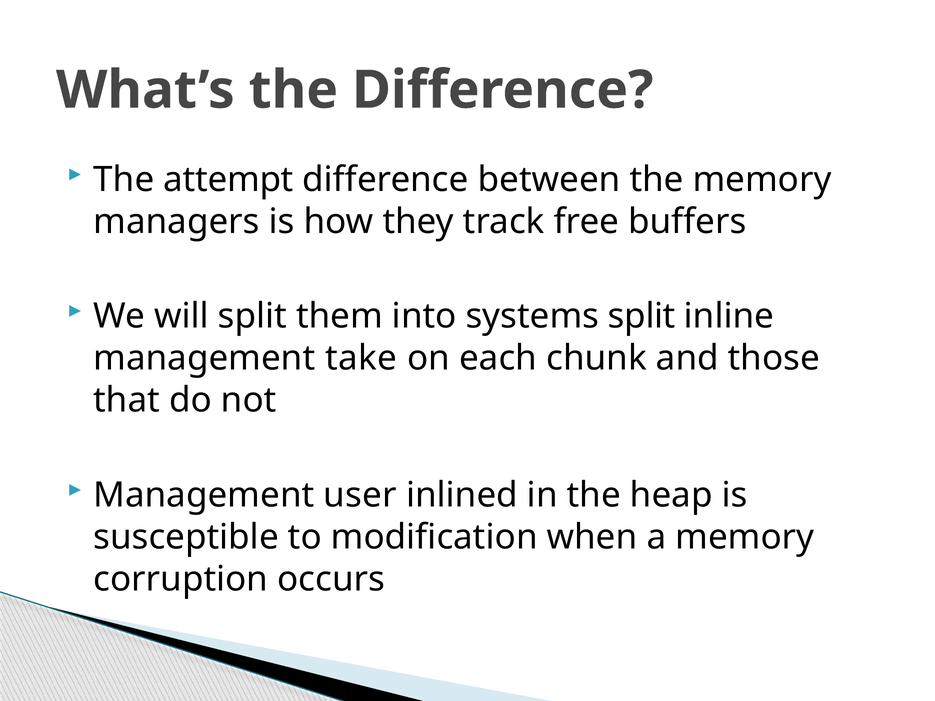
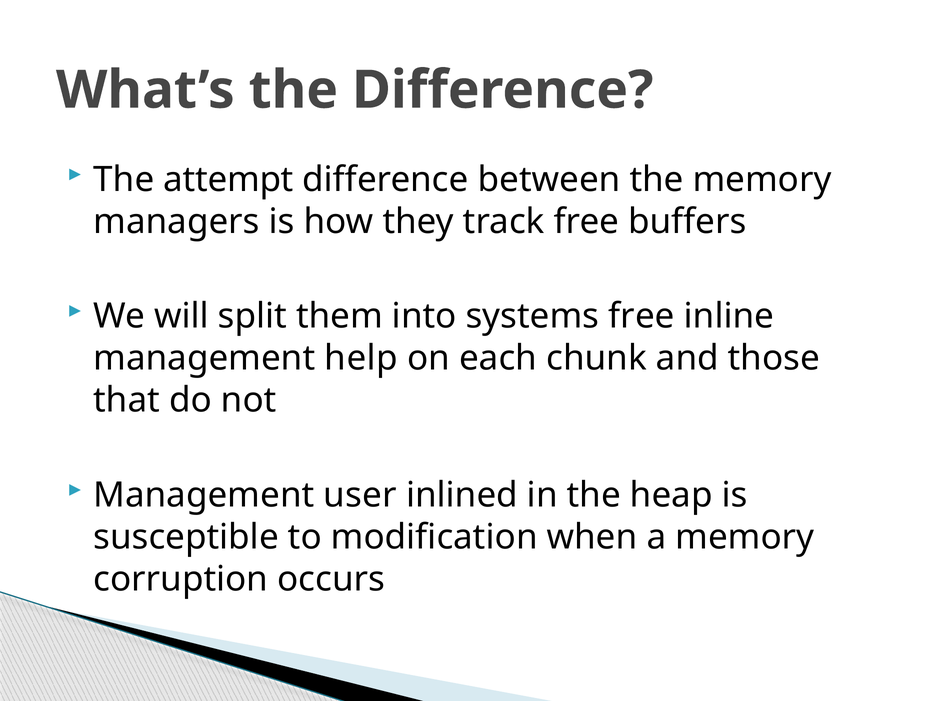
systems split: split -> free
take: take -> help
